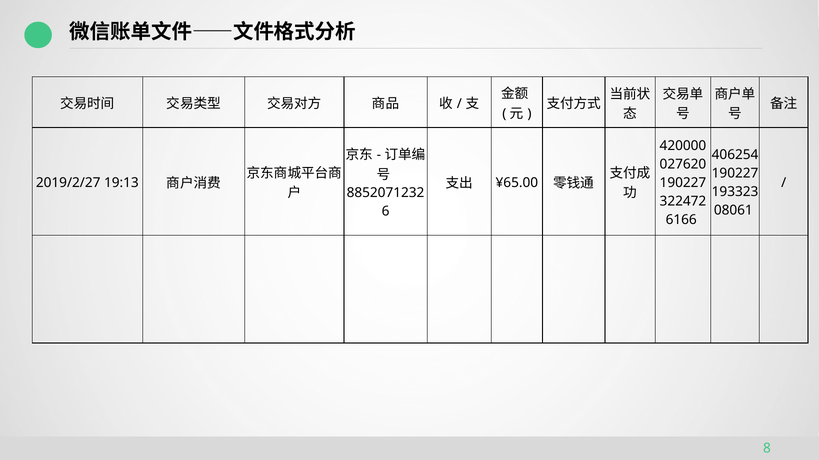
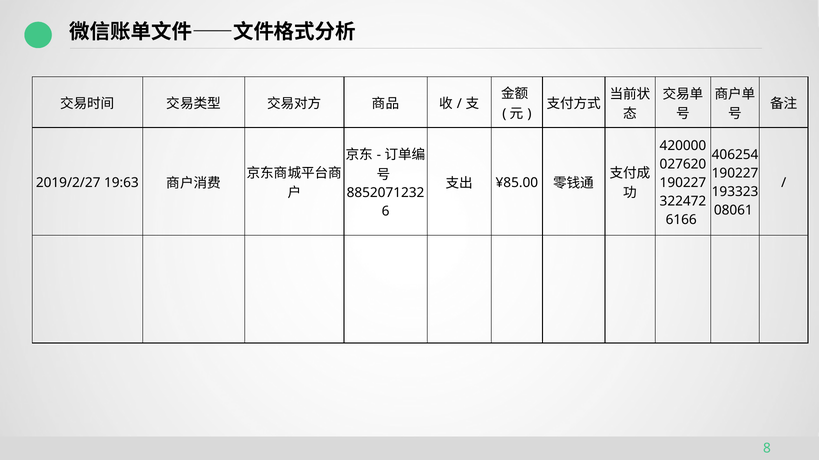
¥65.00: ¥65.00 -> ¥85.00
19:13: 19:13 -> 19:63
